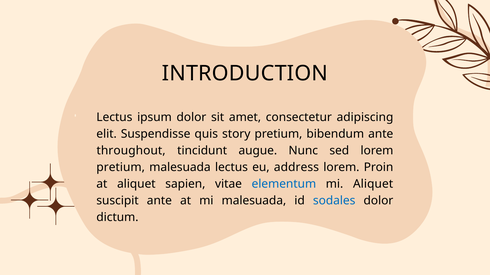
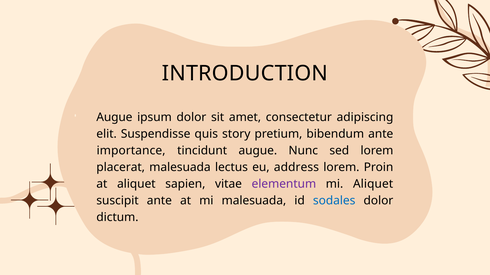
Lectus at (114, 118): Lectus -> Augue
throughout: throughout -> importance
pretium at (121, 168): pretium -> placerat
elementum colour: blue -> purple
